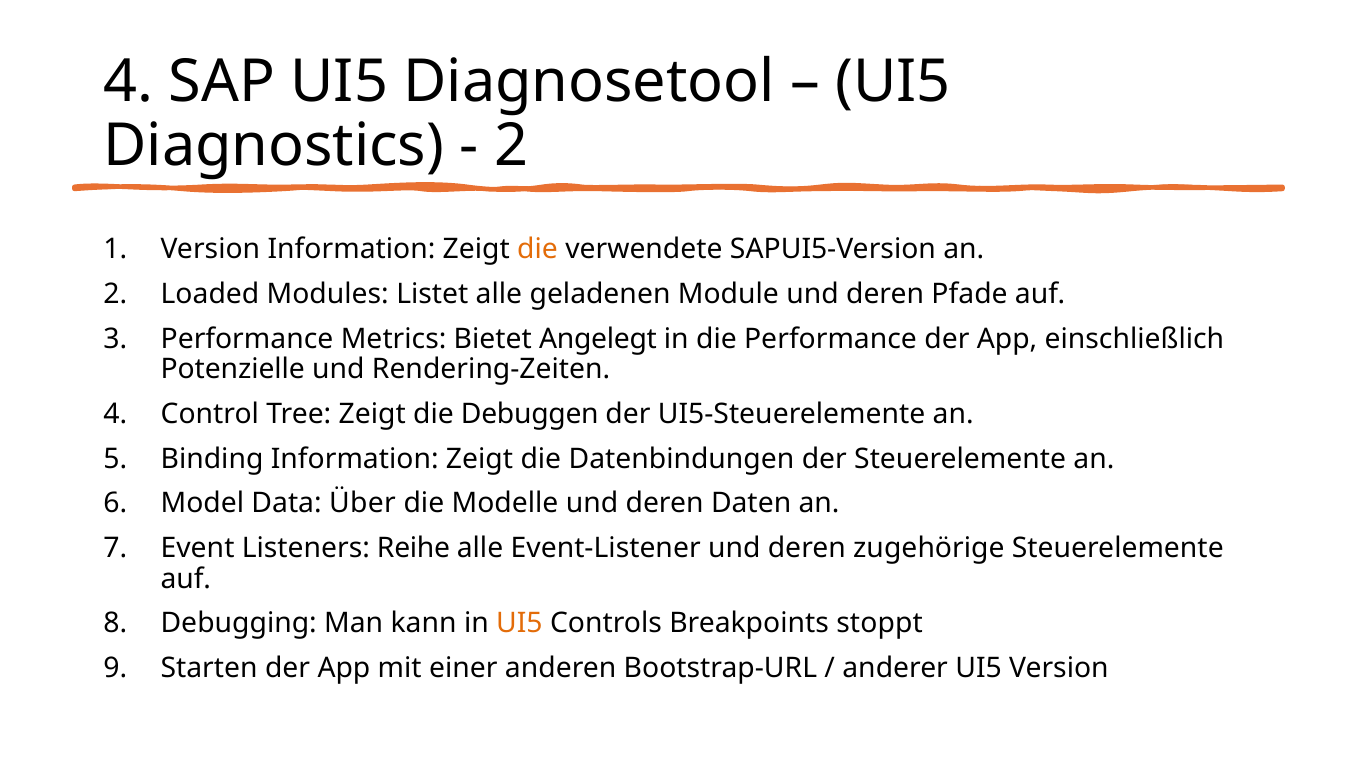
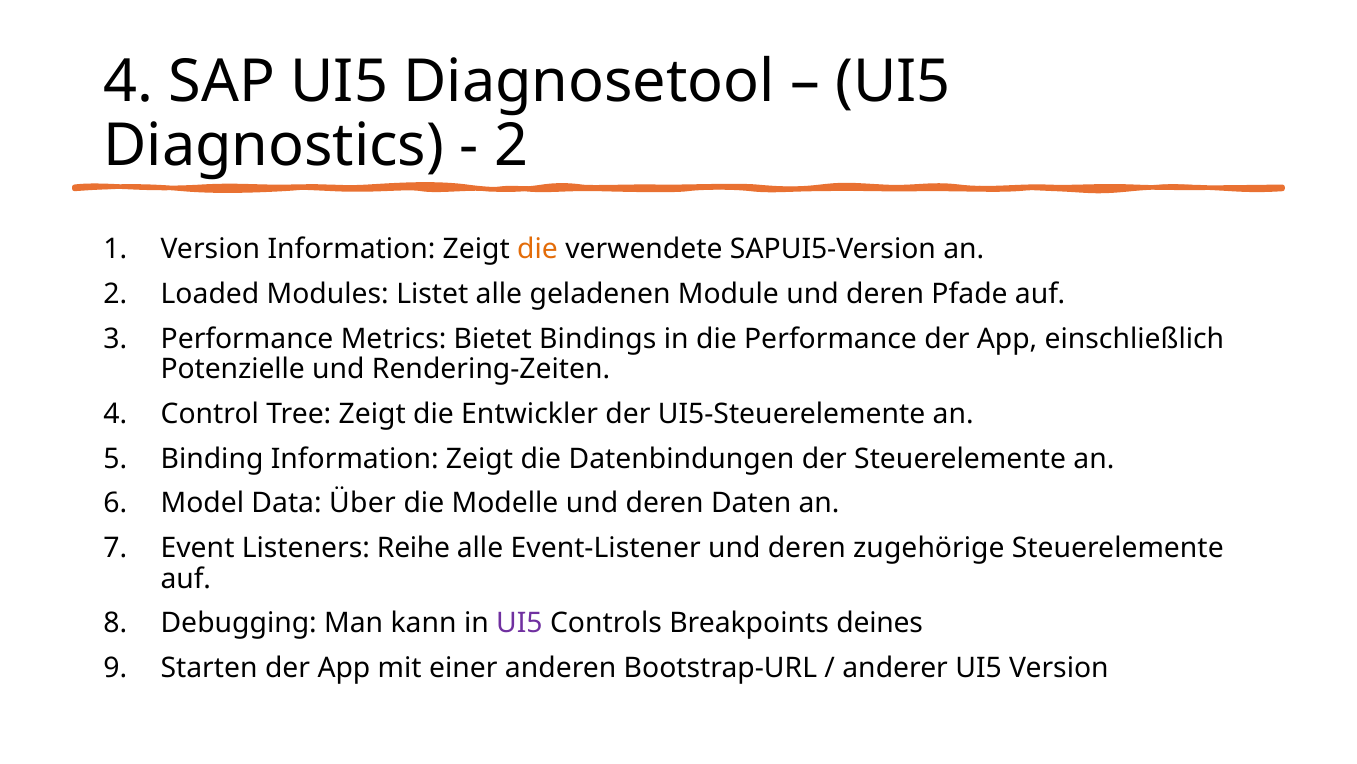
Angelegt: Angelegt -> Bindings
Debuggen: Debuggen -> Entwickler
UI5 at (519, 623) colour: orange -> purple
stoppt: stoppt -> deines
